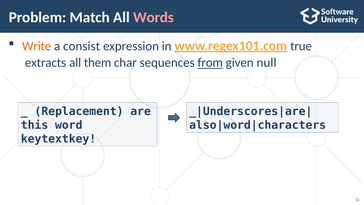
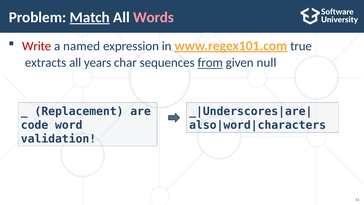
Match underline: none -> present
Write colour: orange -> red
consist: consist -> named
them: them -> years
this: this -> code
keytextkey: keytextkey -> validation
